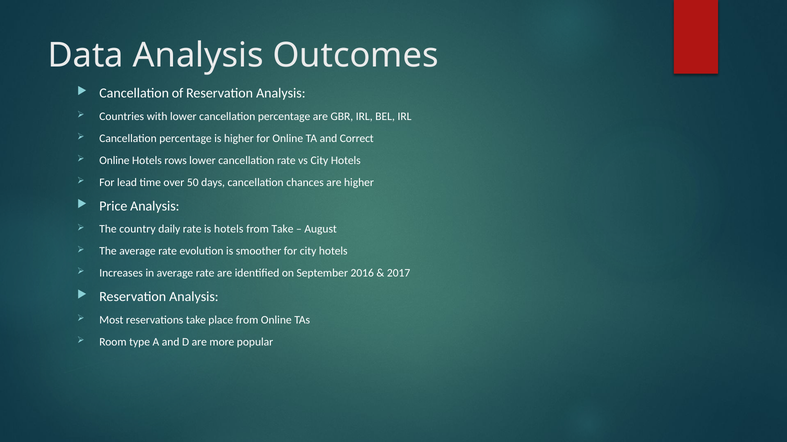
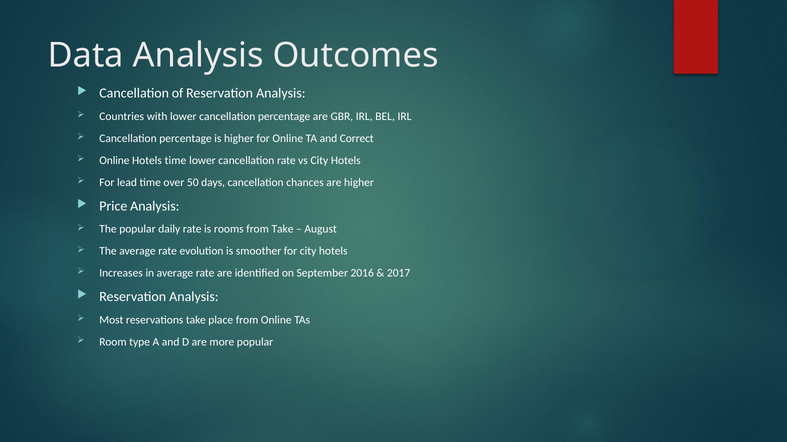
Hotels rows: rows -> time
The country: country -> popular
is hotels: hotels -> rooms
